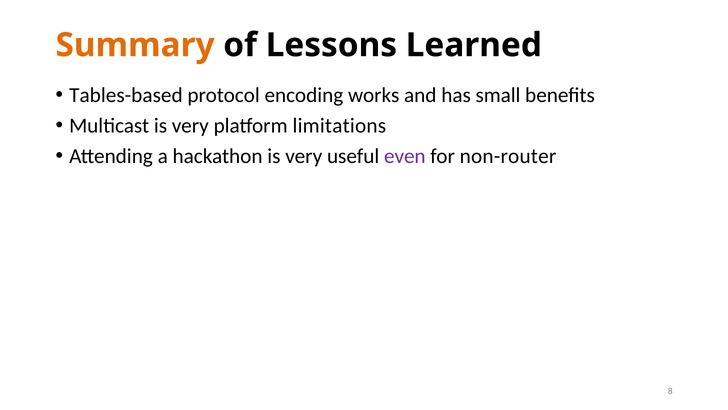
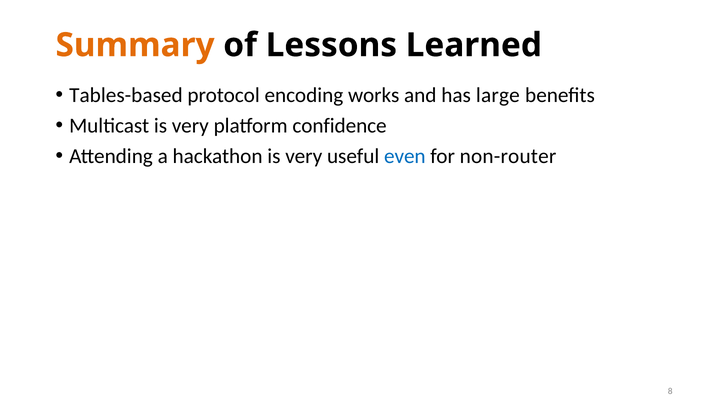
small: small -> large
limitations: limitations -> confidence
even colour: purple -> blue
